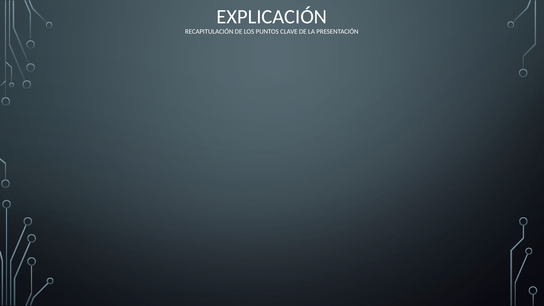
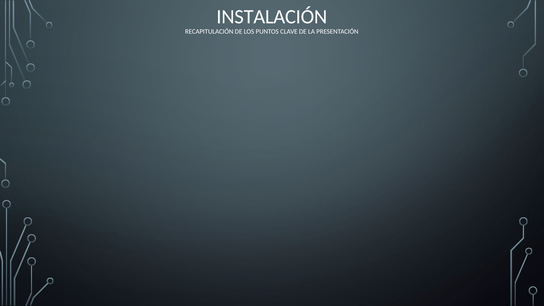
EXPLICACIÓN: EXPLICACIÓN -> INSTALACIÓN
